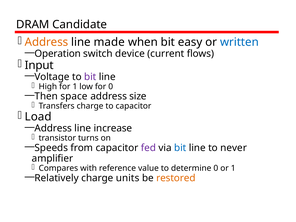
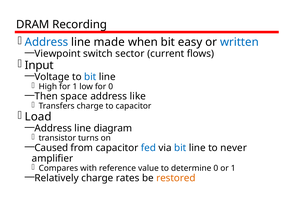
Candidate: Candidate -> Recording
Address at (46, 42) colour: orange -> blue
Operation: Operation -> Viewpoint
device: device -> sector
bit at (90, 77) colour: purple -> blue
size: size -> like
increase: increase -> diagram
Speeds: Speeds -> Caused
fed colour: purple -> blue
units: units -> rates
